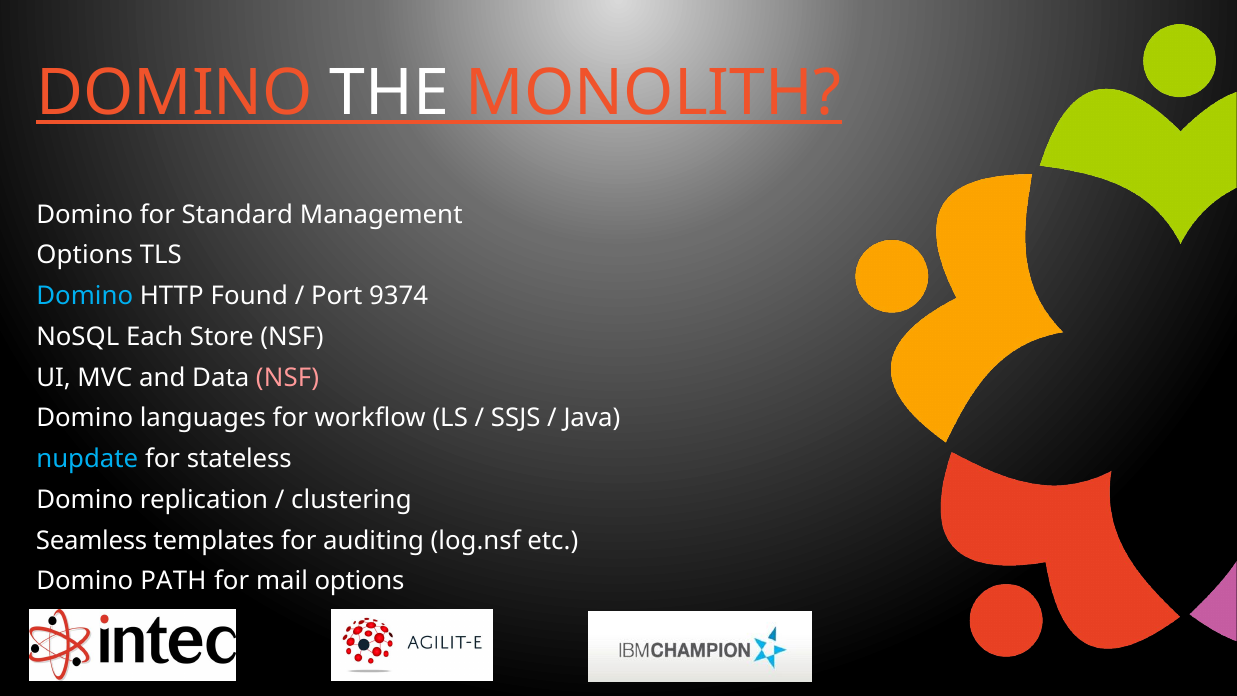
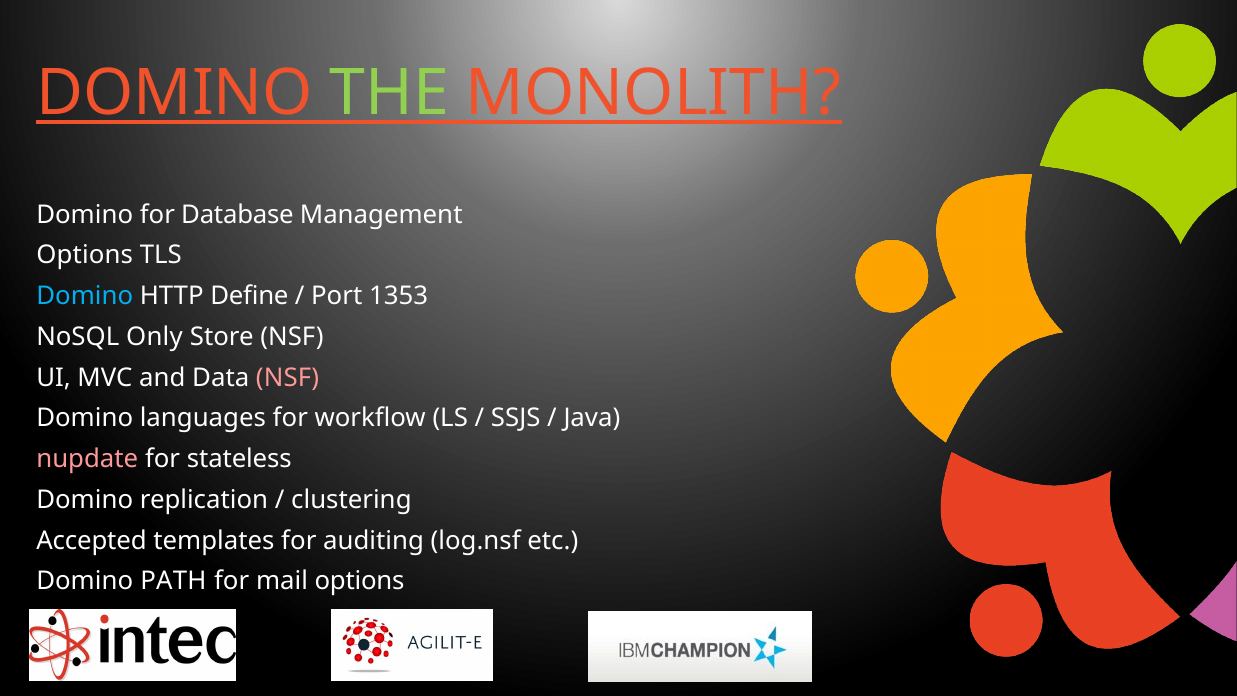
THE colour: white -> light green
Standard: Standard -> Database
Found: Found -> Define
9374: 9374 -> 1353
Each: Each -> Only
nupdate colour: light blue -> pink
Seamless: Seamless -> Accepted
